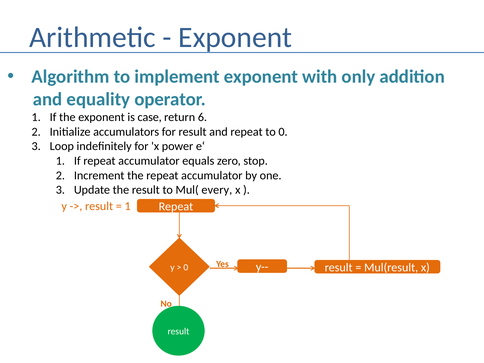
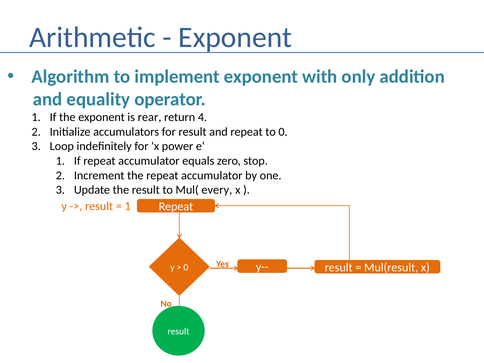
case: case -> rear
6: 6 -> 4
